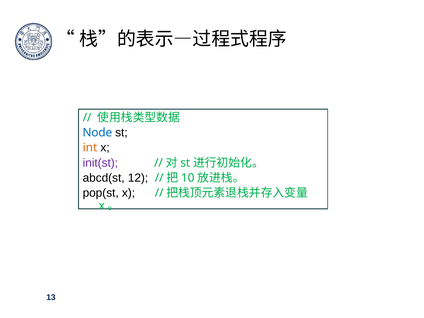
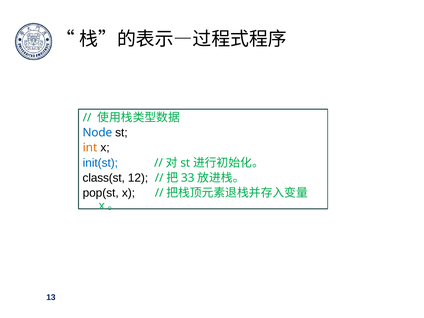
init(st colour: purple -> blue
abcd(st: abcd(st -> class(st
10: 10 -> 33
